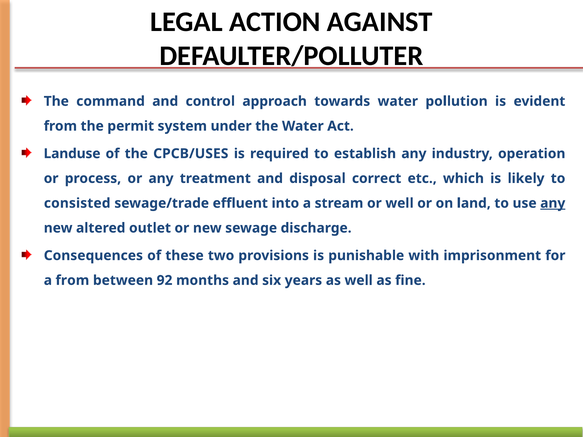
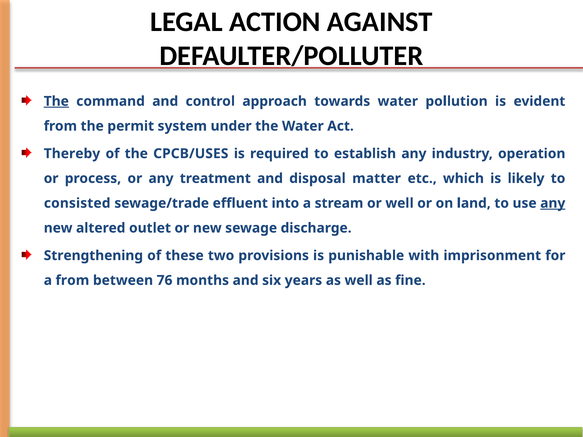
The at (56, 101) underline: none -> present
Landuse: Landuse -> Thereby
correct: correct -> matter
Consequences: Consequences -> Strengthening
92: 92 -> 76
